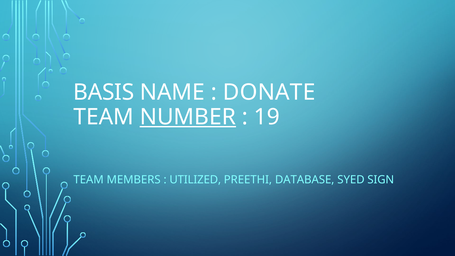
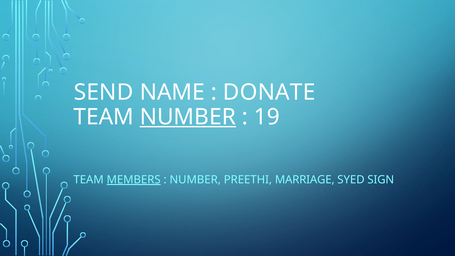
BASIS: BASIS -> SEND
MEMBERS underline: none -> present
UTILIZED at (195, 180): UTILIZED -> NUMBER
DATABASE: DATABASE -> MARRIAGE
